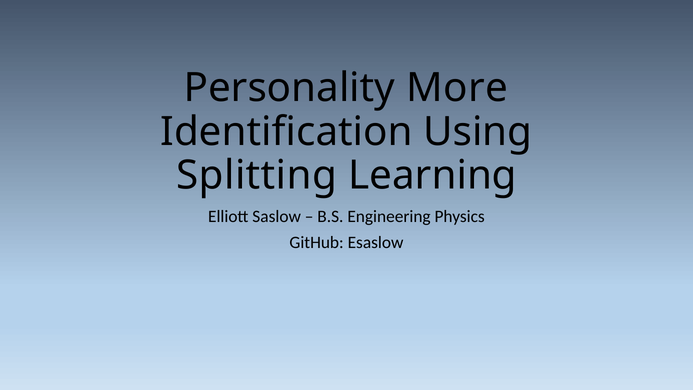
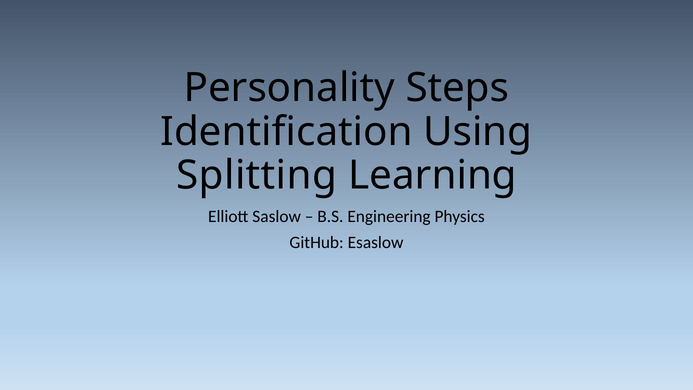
More: More -> Steps
